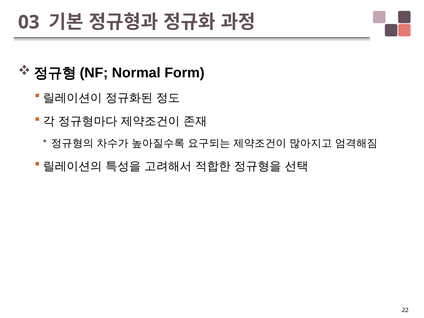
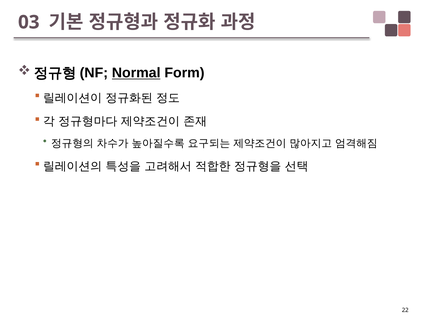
Normal underline: none -> present
